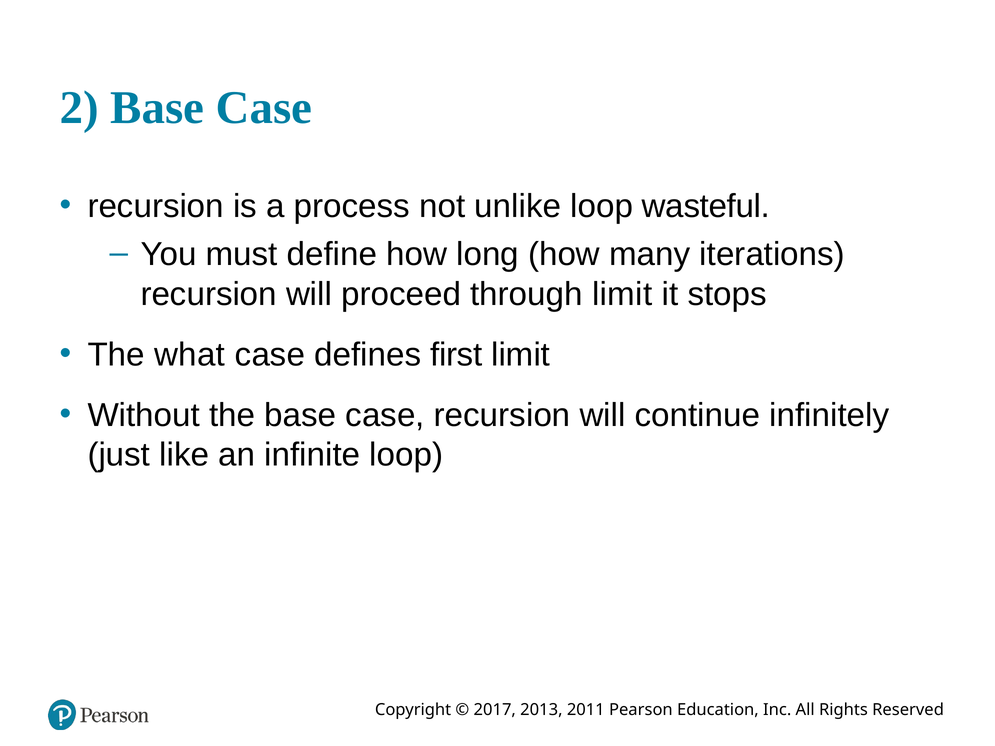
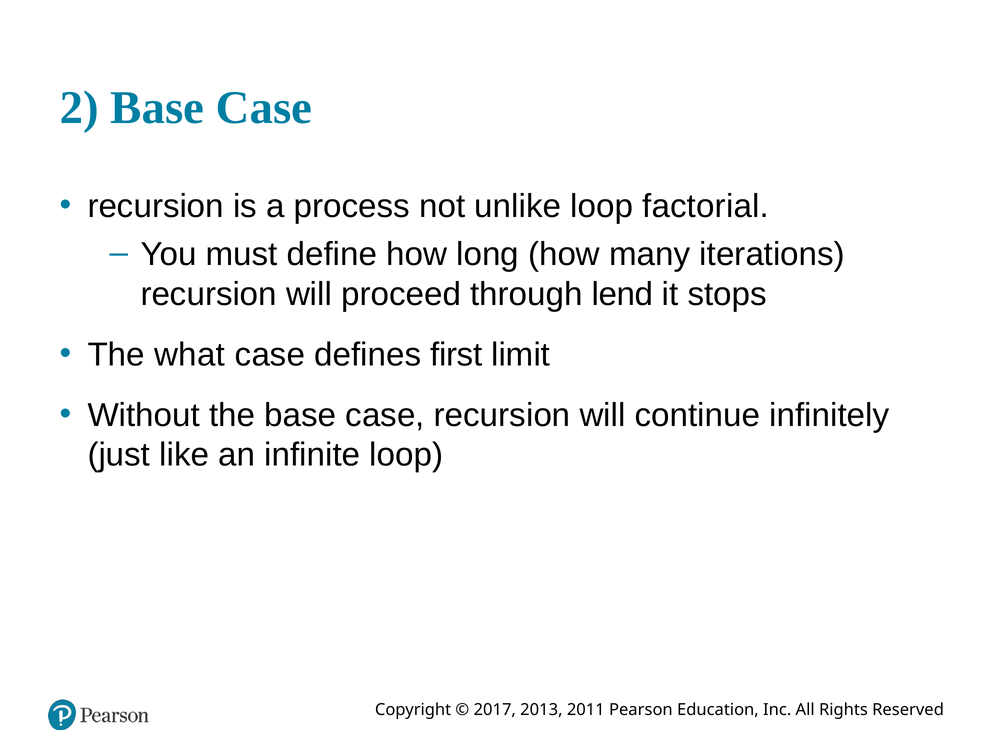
wasteful: wasteful -> factorial
through limit: limit -> lend
